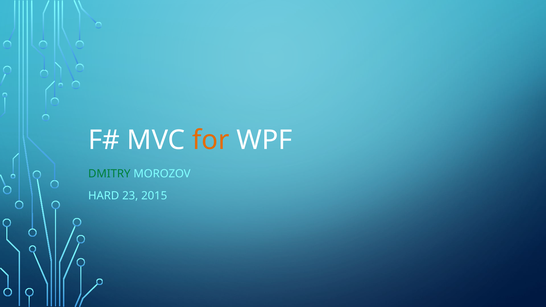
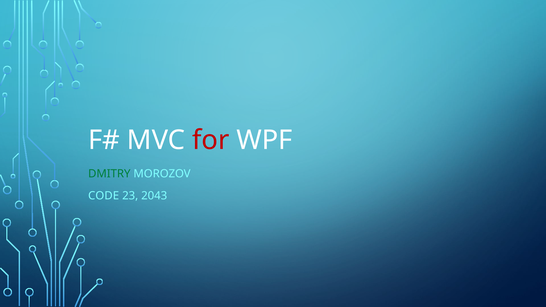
for colour: orange -> red
HARD: HARD -> CODE
2015: 2015 -> 2043
